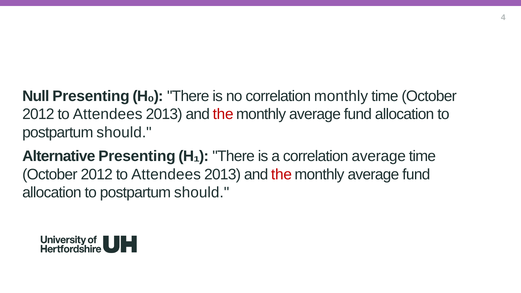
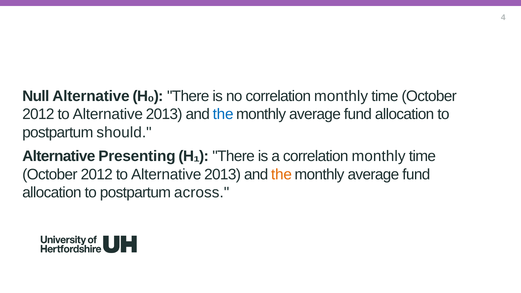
Null Presenting: Presenting -> Alternative
Attendees at (108, 114): Attendees -> Alternative
the at (223, 114) colour: red -> blue
a correlation average: average -> monthly
Attendees at (166, 174): Attendees -> Alternative
the at (281, 174) colour: red -> orange
should at (202, 193): should -> across
